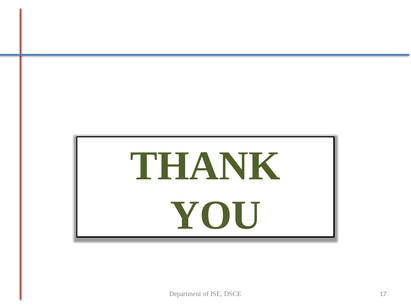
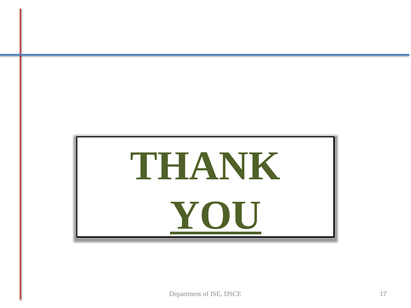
YOU underline: none -> present
